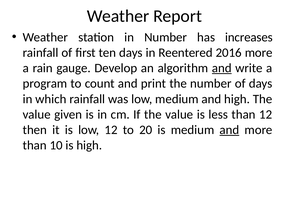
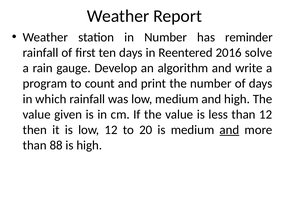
increases: increases -> reminder
2016 more: more -> solve
and at (222, 68) underline: present -> none
10: 10 -> 88
